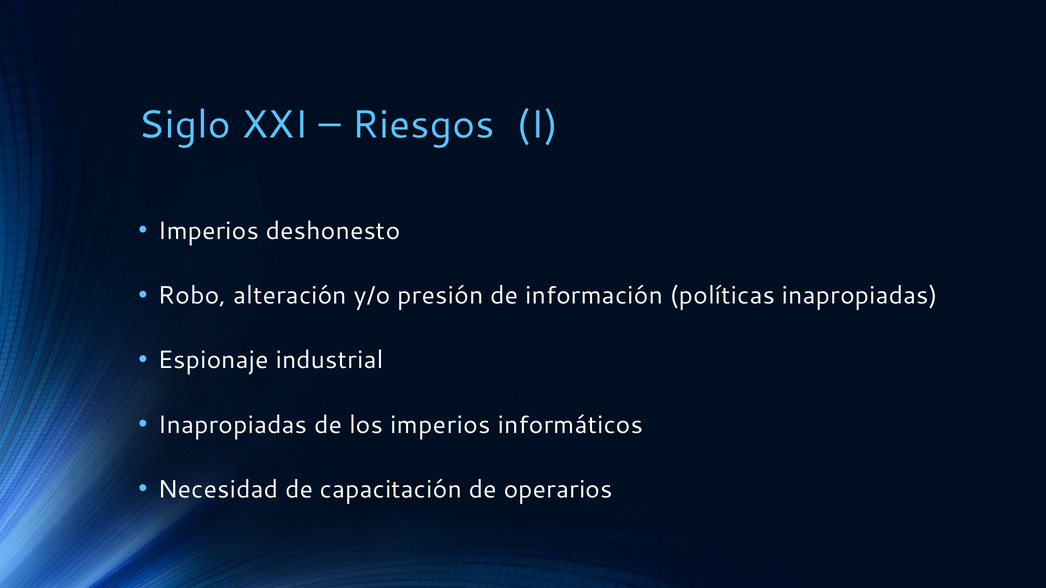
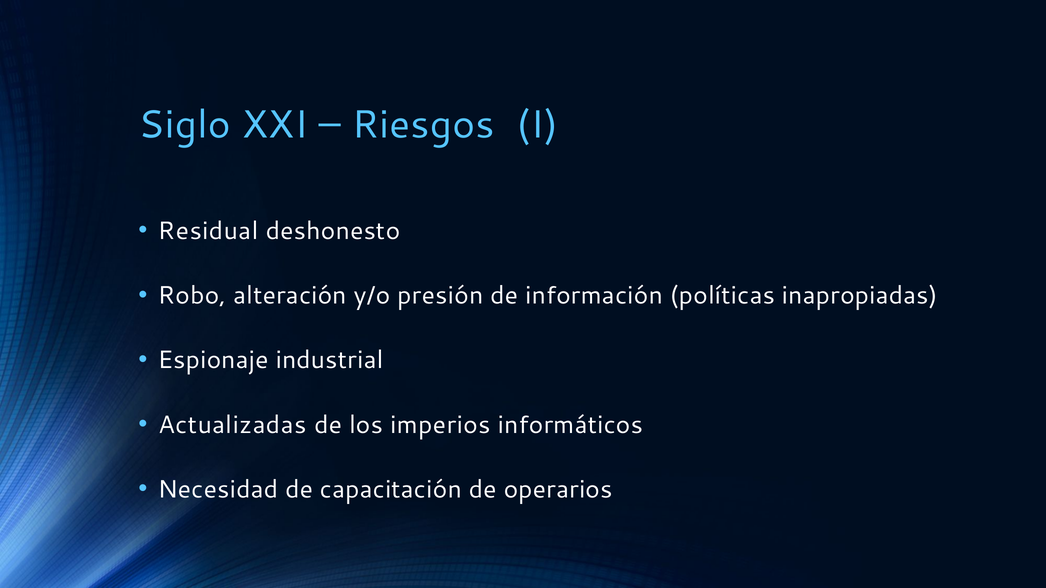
Imperios at (208, 231): Imperios -> Residual
Inapropiadas at (232, 425): Inapropiadas -> Actualizadas
